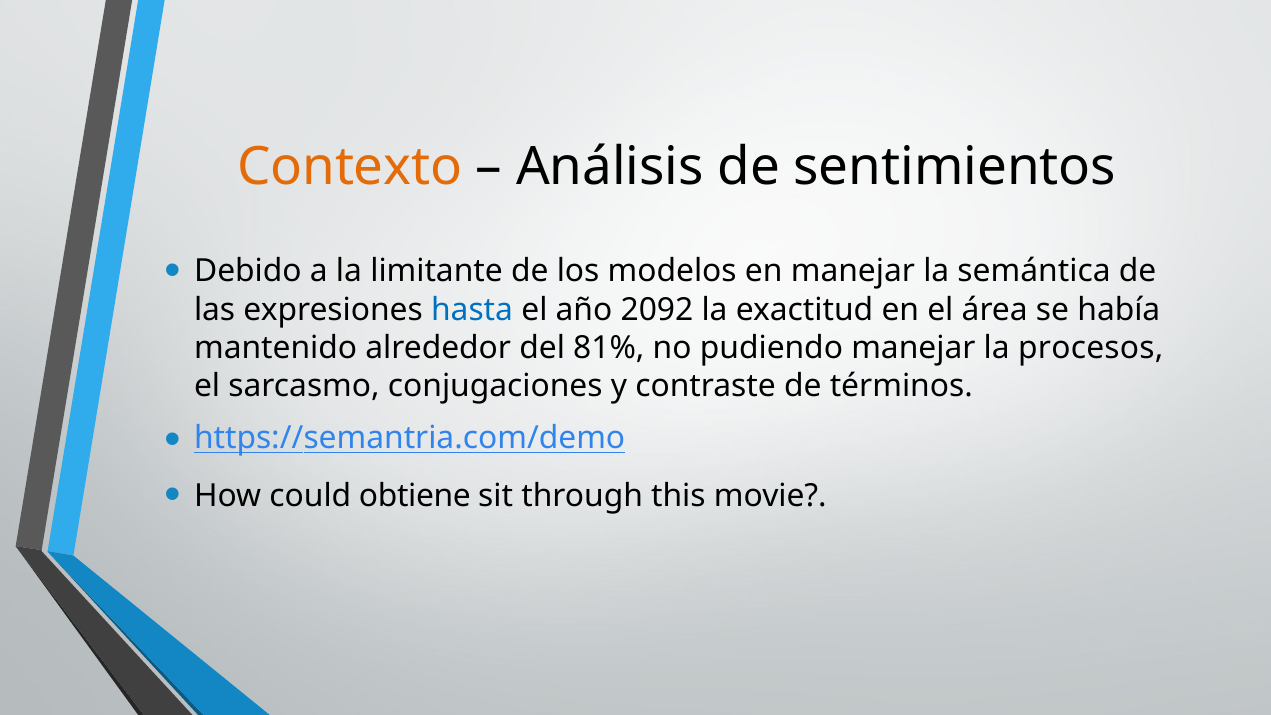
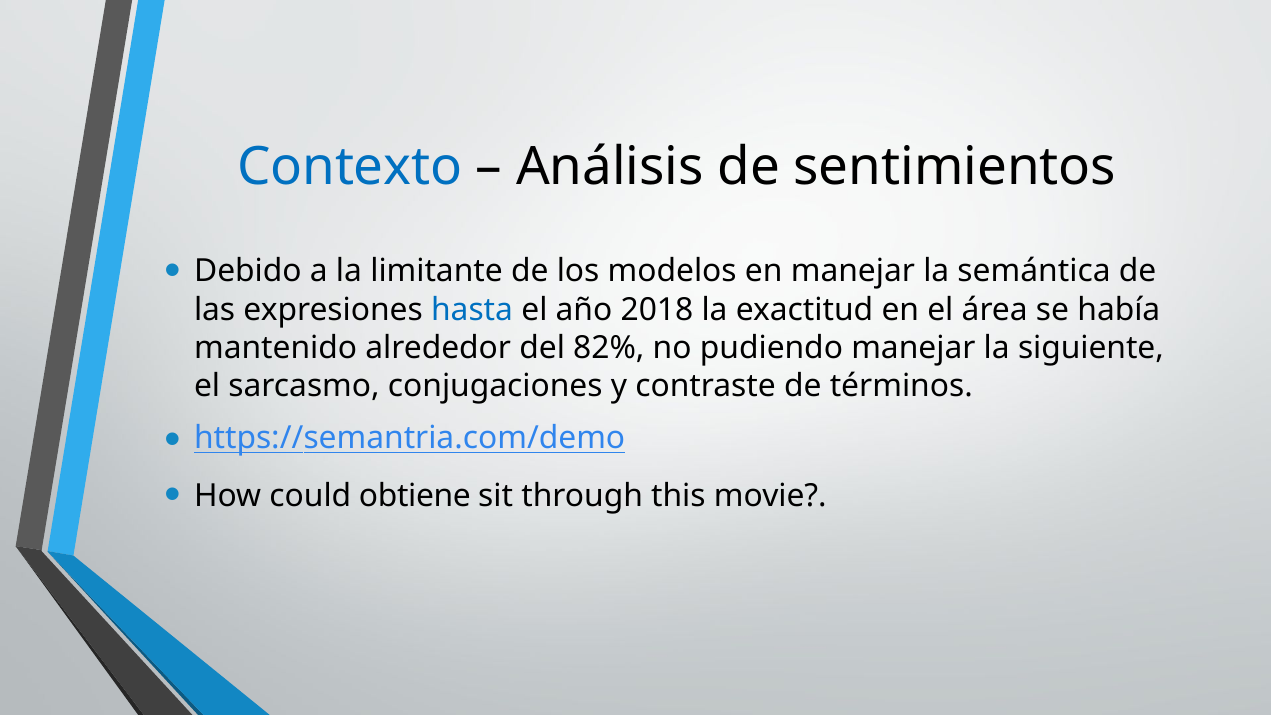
Contexto colour: orange -> blue
2092: 2092 -> 2018
81%: 81% -> 82%
procesos: procesos -> siguiente
